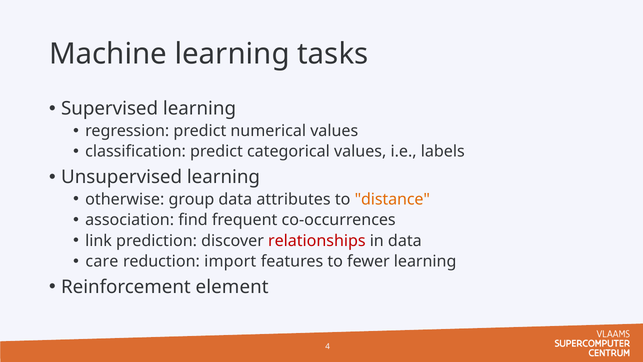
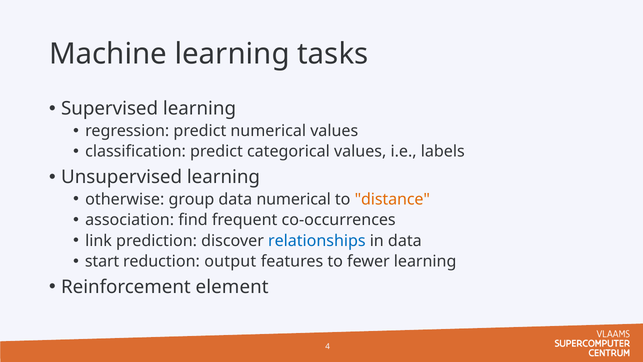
data attributes: attributes -> numerical
relationships colour: red -> blue
care: care -> start
import: import -> output
